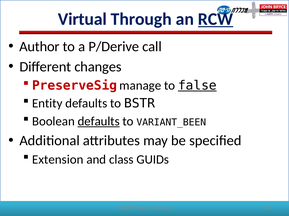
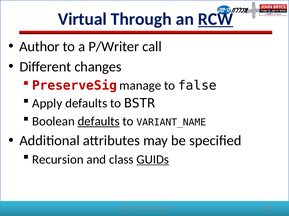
P/Derive: P/Derive -> P/Writer
false underline: present -> none
Entity: Entity -> Apply
VARIANT_BEEN: VARIANT_BEEN -> VARIANT_NAME
Extension: Extension -> Recursion
GUIDs underline: none -> present
